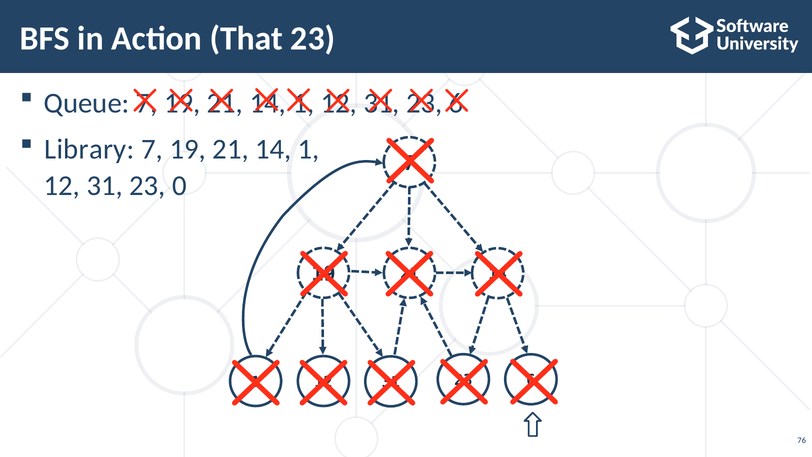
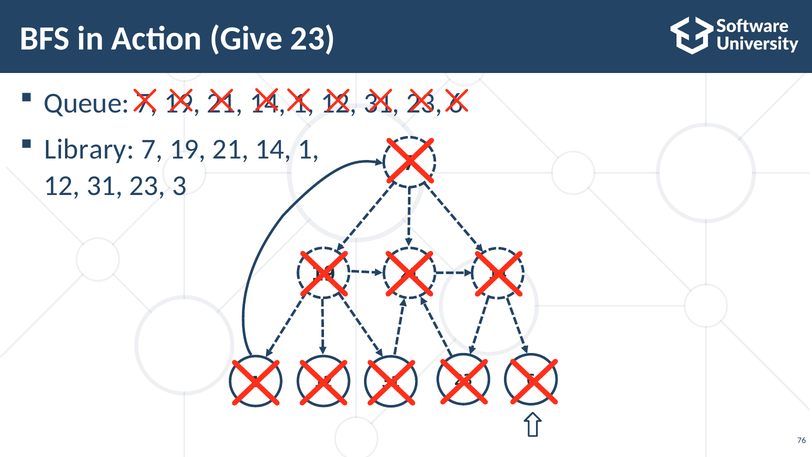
That: That -> Give
0: 0 -> 3
